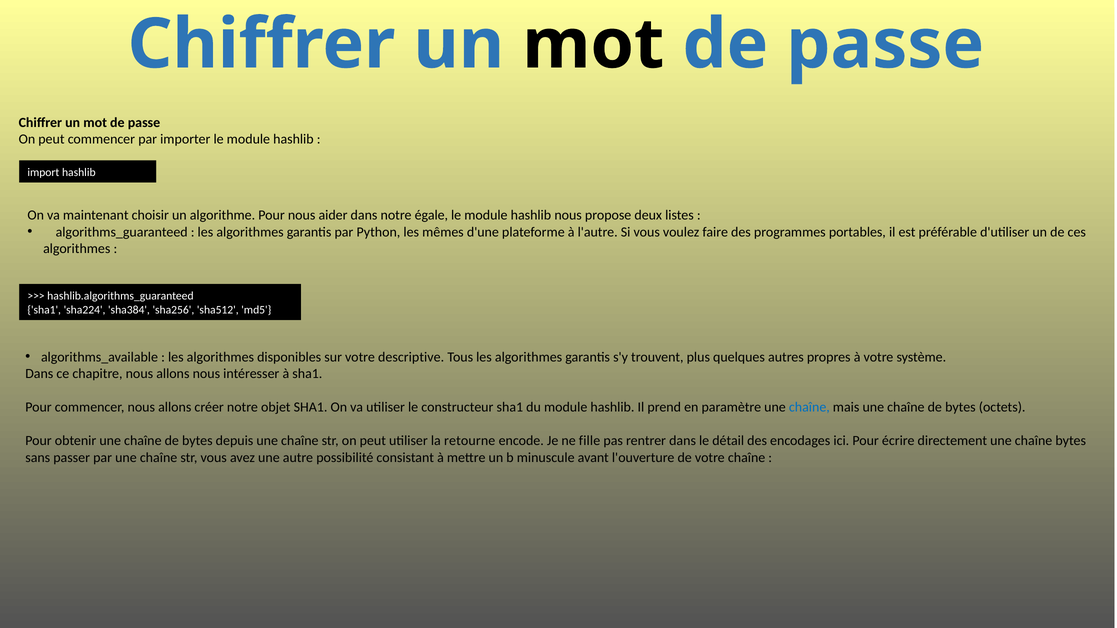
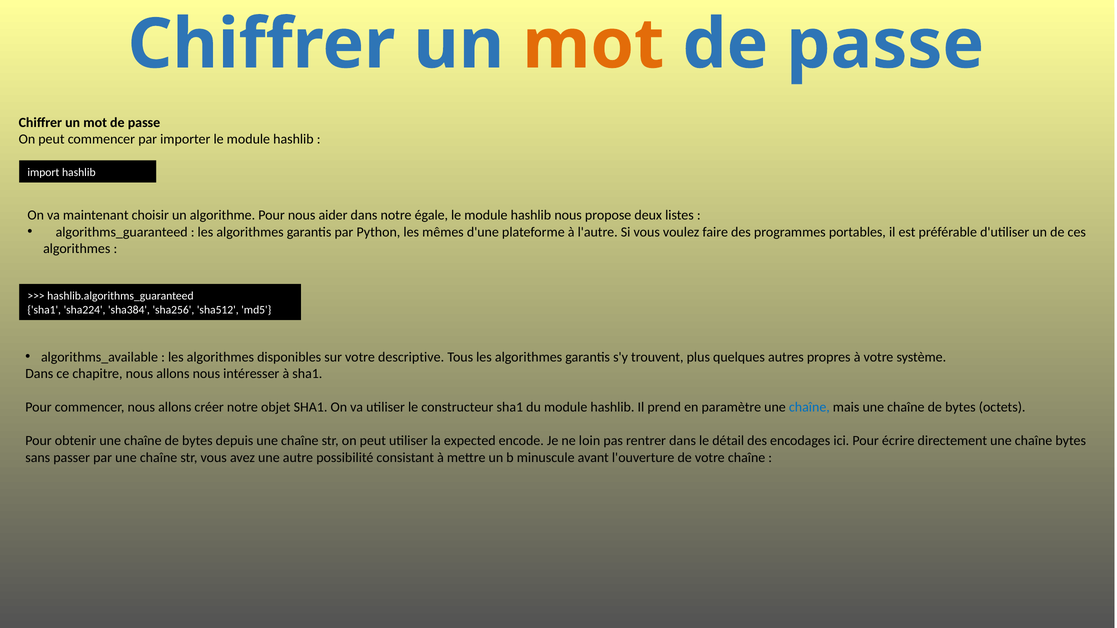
mot at (593, 44) colour: black -> orange
retourne: retourne -> expected
fille: fille -> loin
